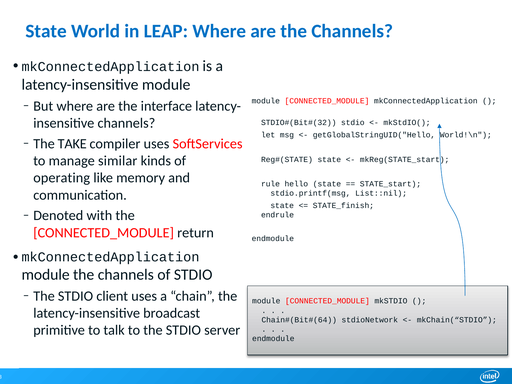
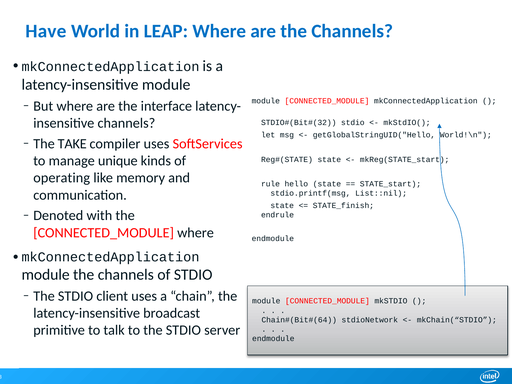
State at (46, 31): State -> Have
similar: similar -> unique
CONNECTED_MODULE return: return -> where
